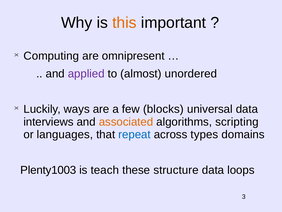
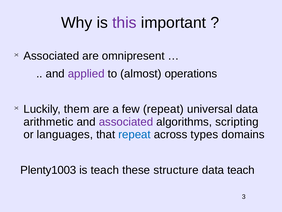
this colour: orange -> purple
Computing at (51, 56): Computing -> Associated
unordered: unordered -> operations
ways: ways -> them
few blocks: blocks -> repeat
interviews: interviews -> arithmetic
associated at (126, 122) colour: orange -> purple
data loops: loops -> teach
